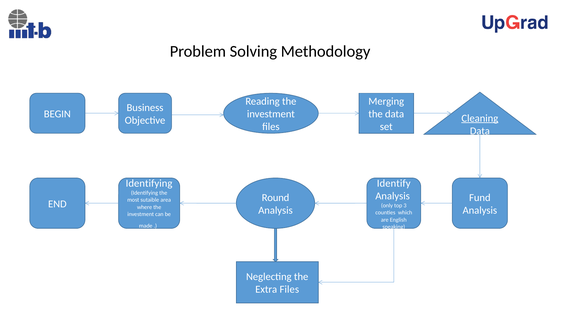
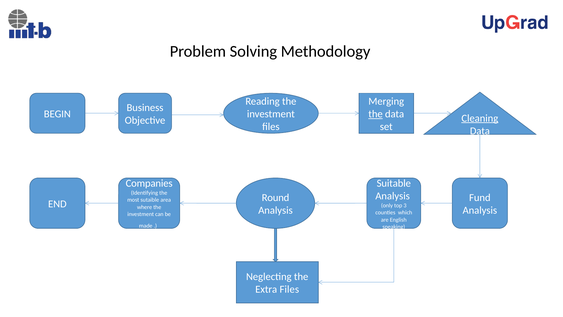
the at (376, 114) underline: none -> present
Identifying at (149, 183): Identifying -> Companies
Identify: Identify -> Suitable
